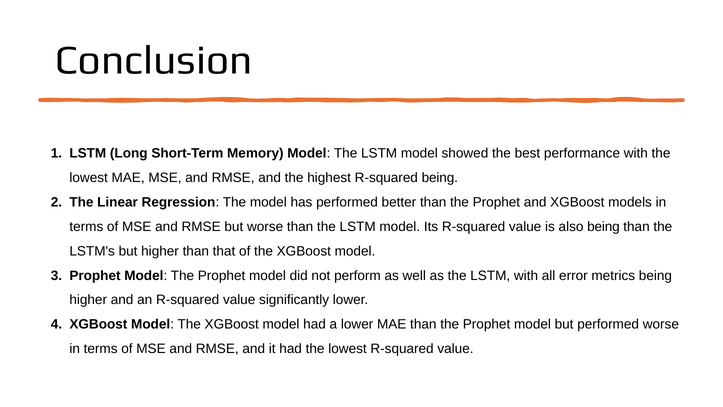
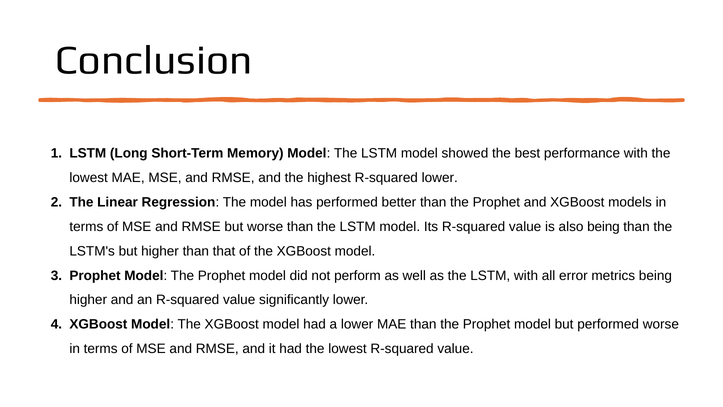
R-squared being: being -> lower
